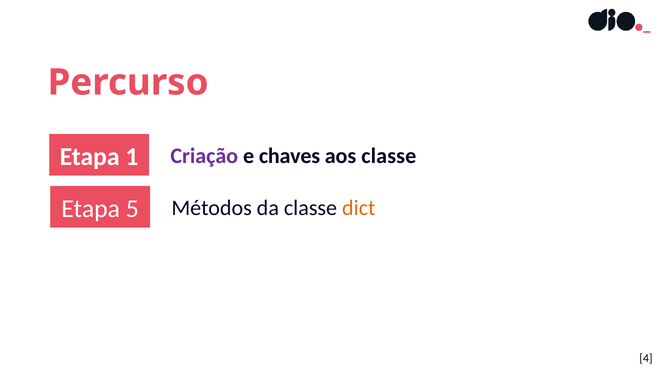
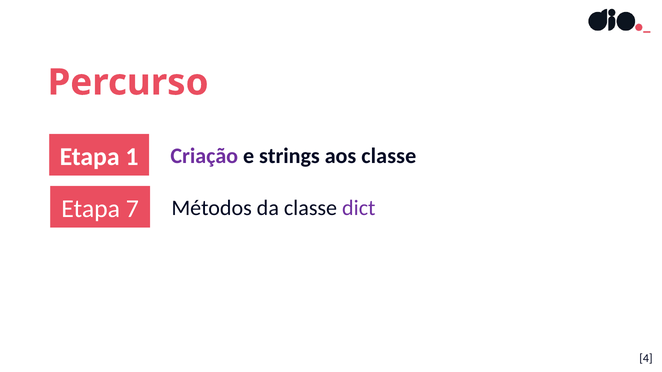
chaves: chaves -> strings
5: 5 -> 7
dict colour: orange -> purple
